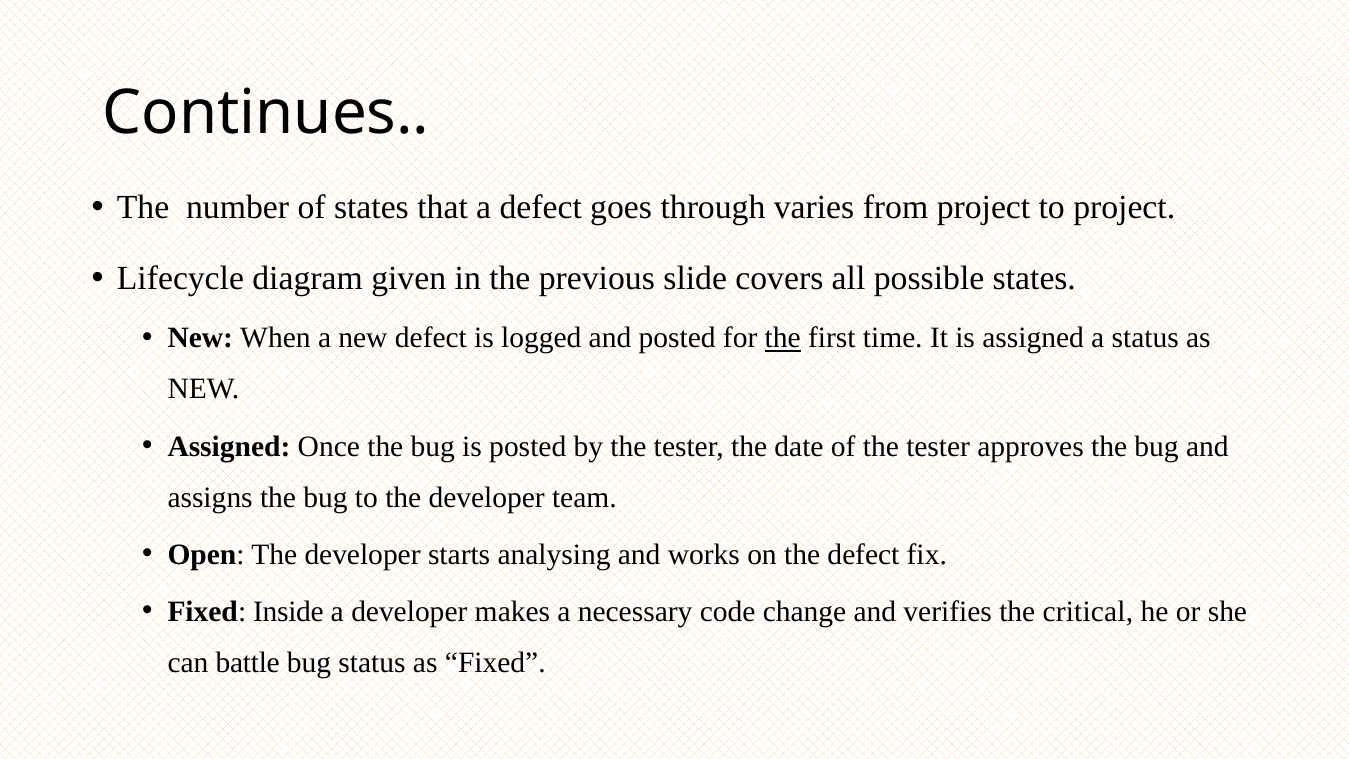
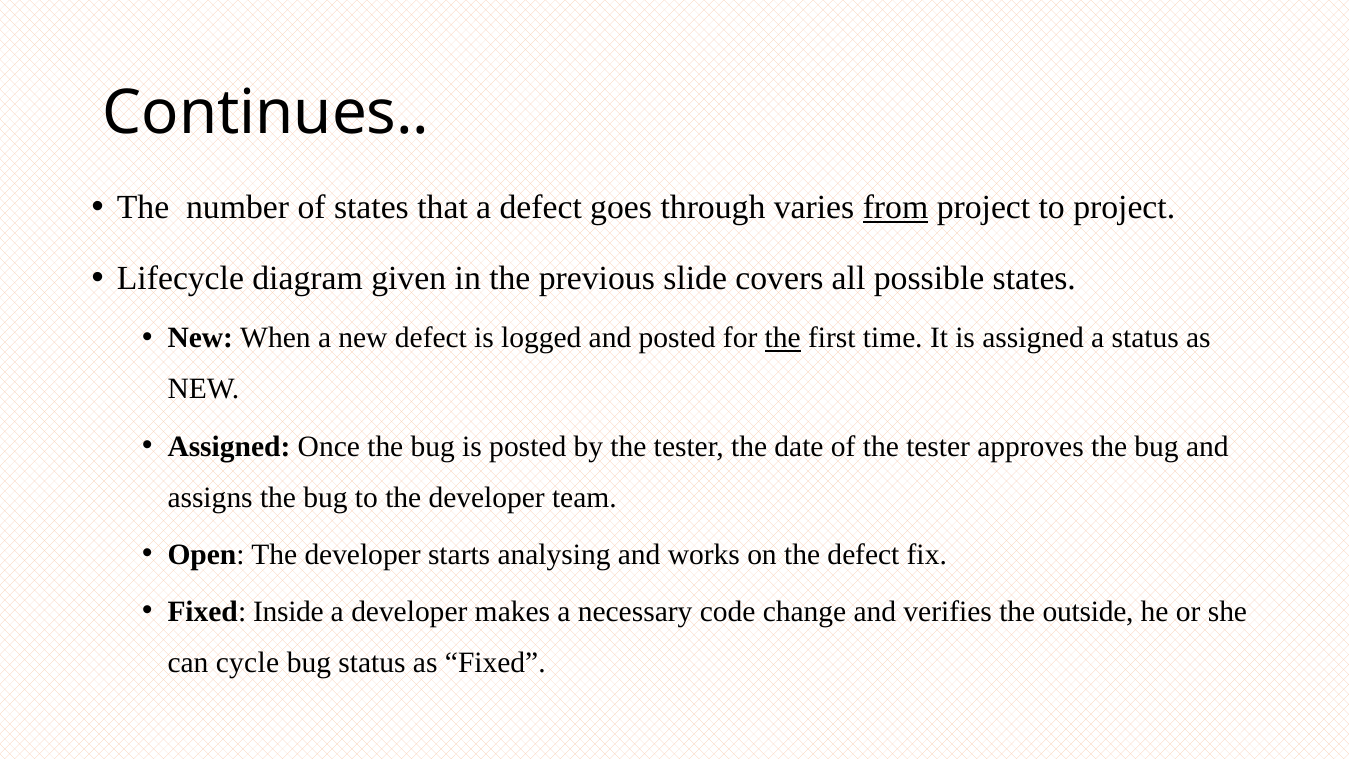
from underline: none -> present
critical: critical -> outside
battle: battle -> cycle
